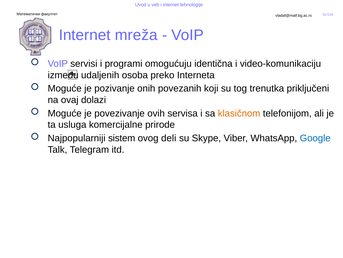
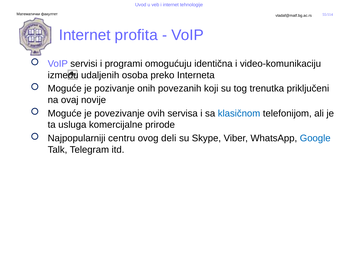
mreža: mreža -> profita
dolazi: dolazi -> novije
klasičnom colour: orange -> blue
sistem: sistem -> centru
